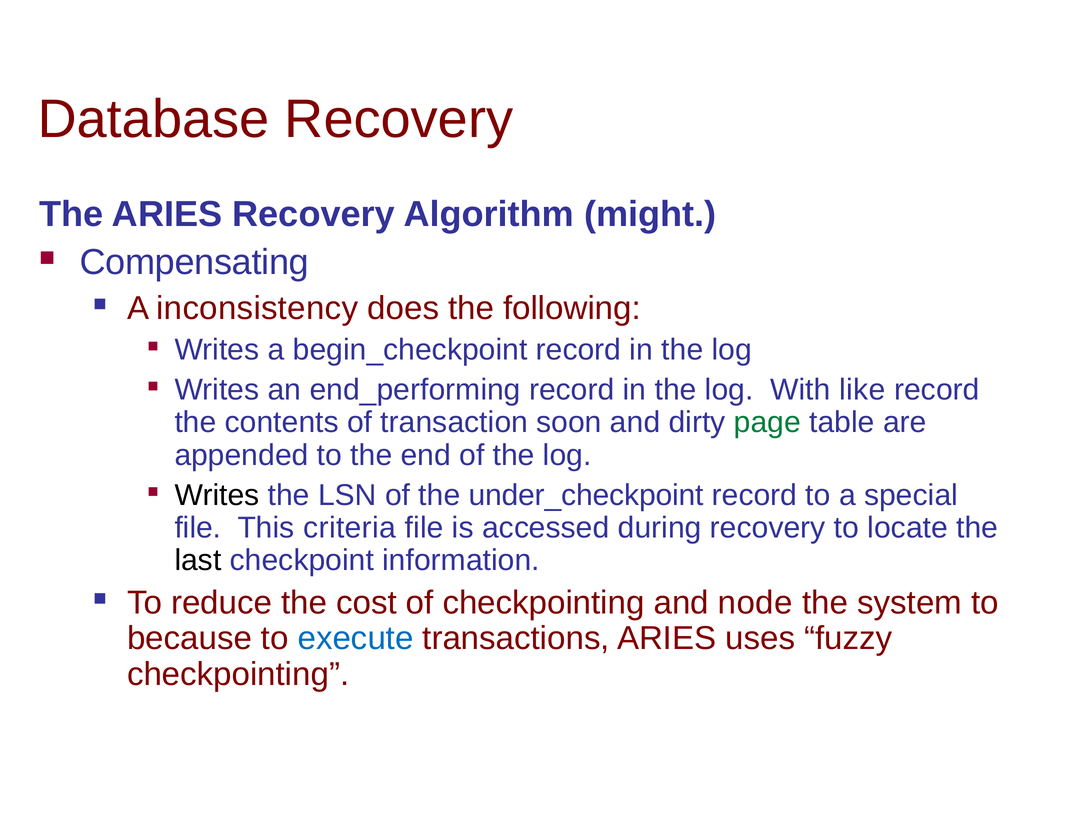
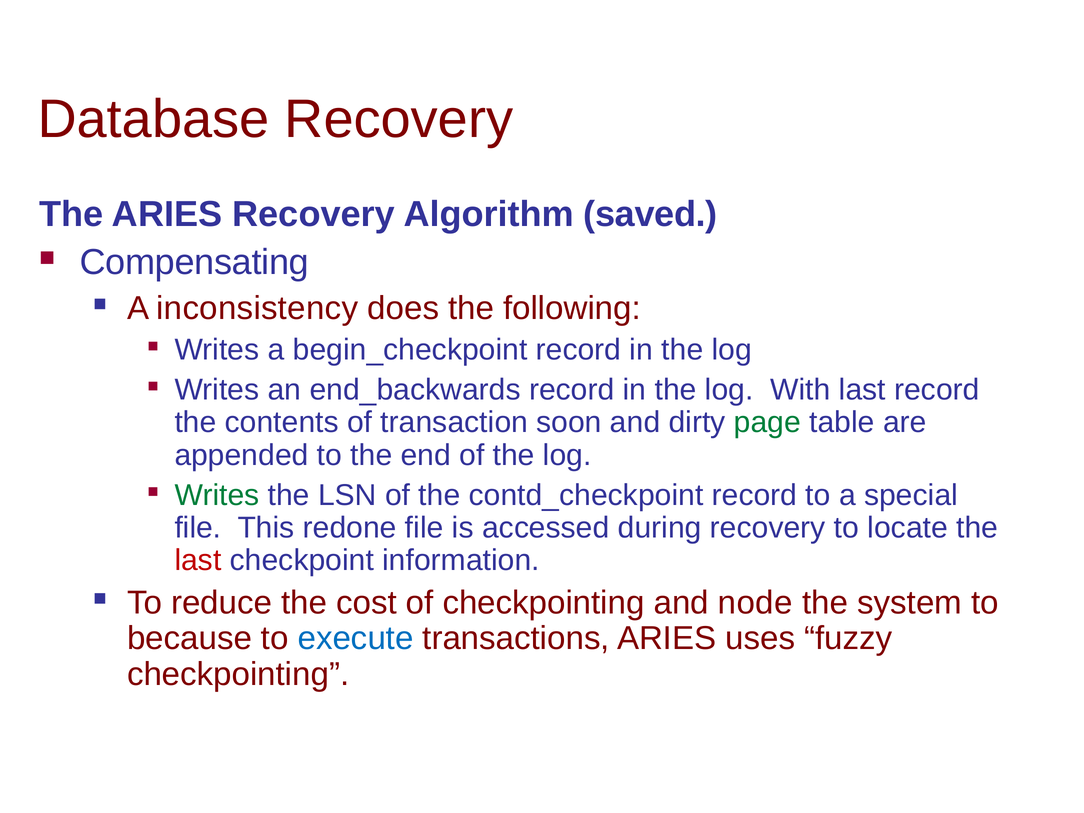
might: might -> saved
end_performing: end_performing -> end_backwards
With like: like -> last
Writes at (217, 495) colour: black -> green
under_checkpoint: under_checkpoint -> contd_checkpoint
criteria: criteria -> redone
last at (198, 560) colour: black -> red
